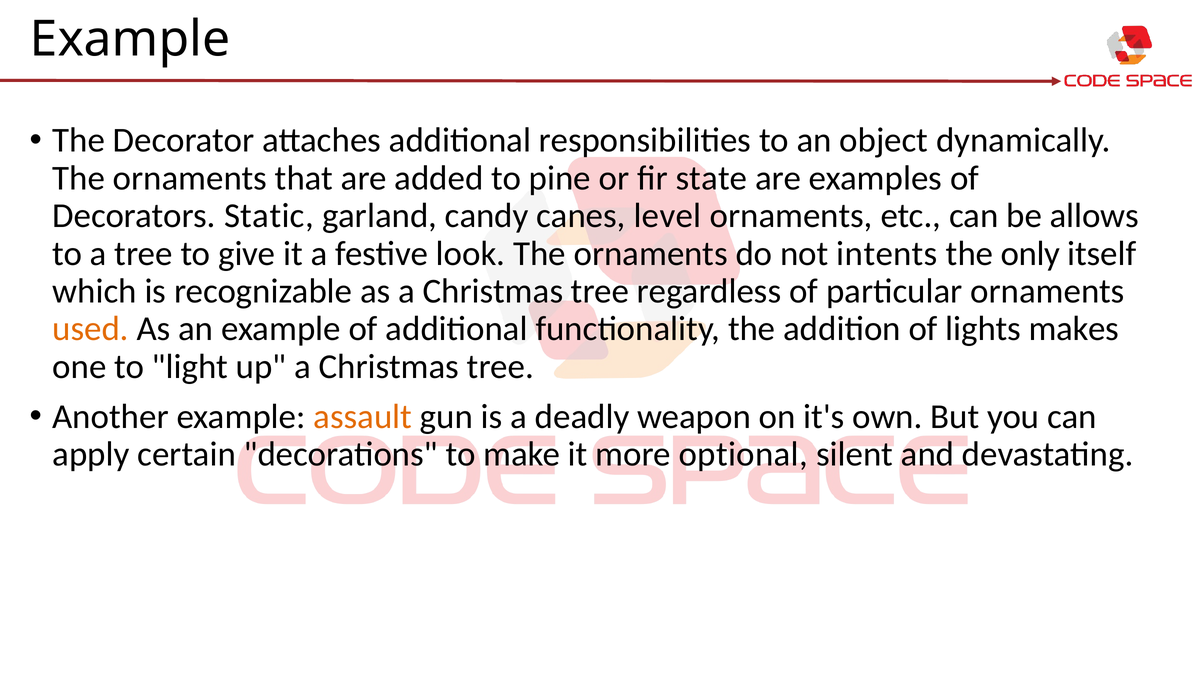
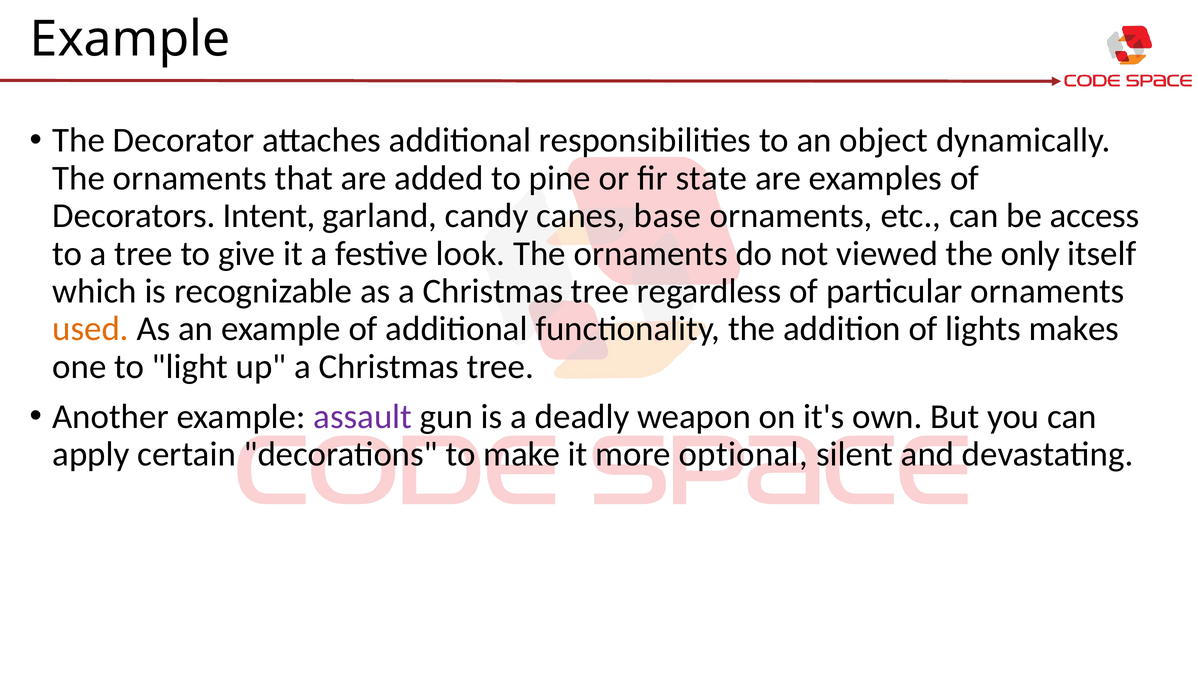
Static: Static -> Intent
level: level -> base
allows: allows -> access
intents: intents -> viewed
assault colour: orange -> purple
